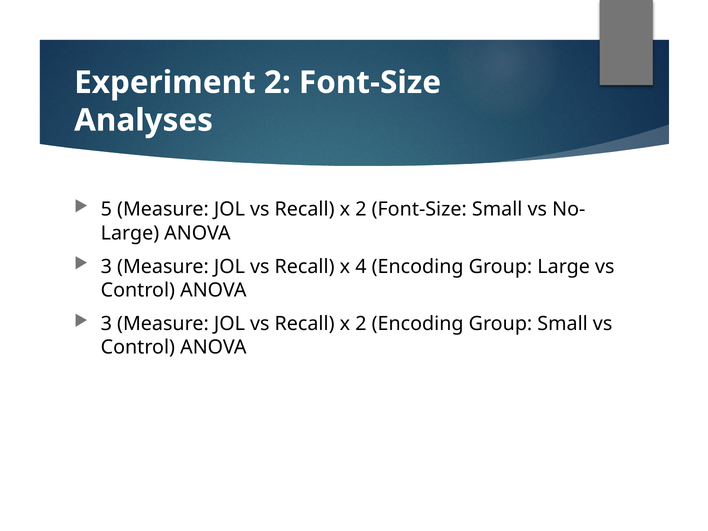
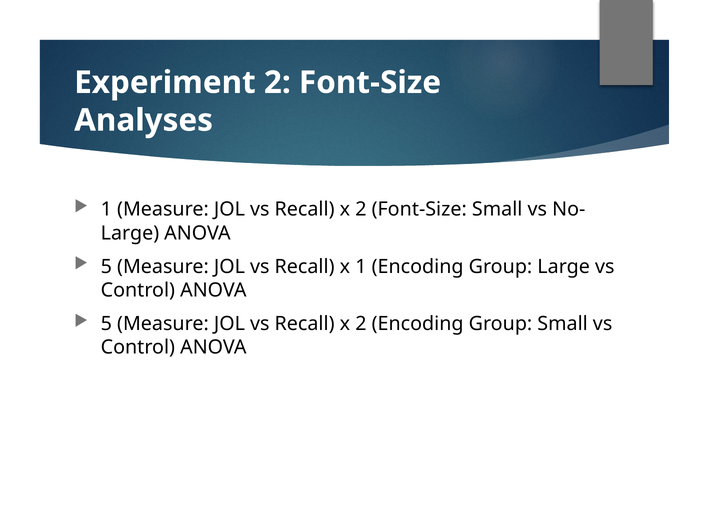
5 at (106, 209): 5 -> 1
3 at (106, 267): 3 -> 5
x 4: 4 -> 1
3 at (106, 324): 3 -> 5
